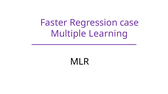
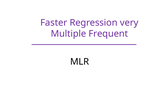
case: case -> very
Learning: Learning -> Frequent
